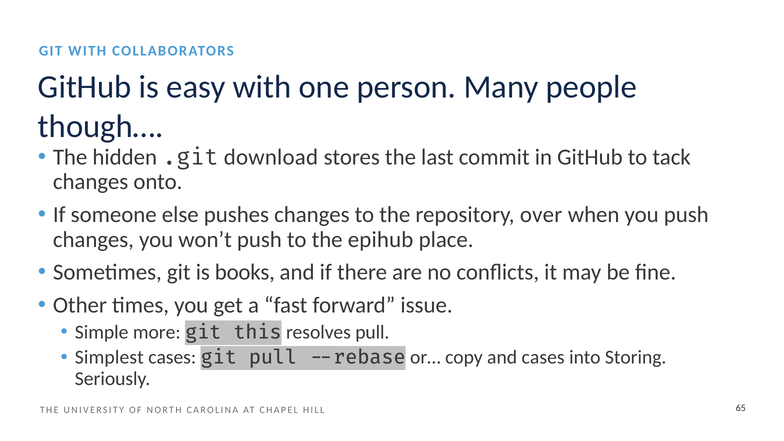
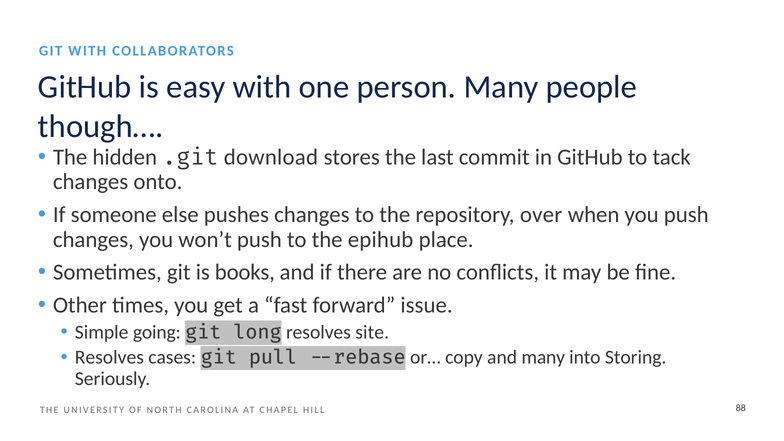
more: more -> going
this: this -> long
resolves pull: pull -> site
Simplest at (109, 357): Simplest -> Resolves
and cases: cases -> many
65: 65 -> 88
